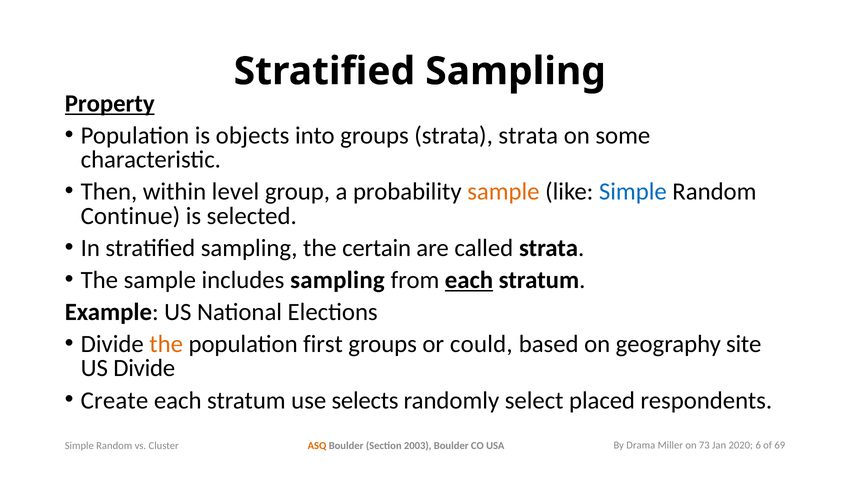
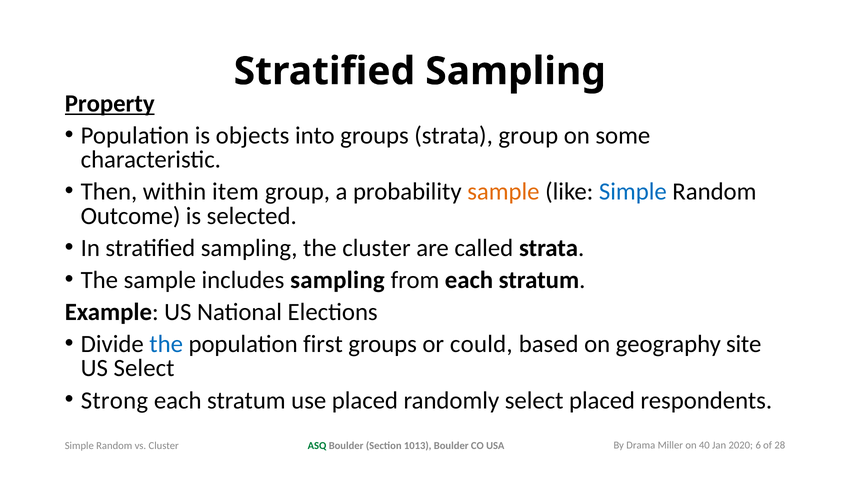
strata strata: strata -> group
level: level -> item
Continue: Continue -> Outcome
the certain: certain -> cluster
each at (469, 280) underline: present -> none
the at (166, 344) colour: orange -> blue
US Divide: Divide -> Select
Create: Create -> Strong
use selects: selects -> placed
ASQ colour: orange -> green
2003: 2003 -> 1013
73: 73 -> 40
69: 69 -> 28
